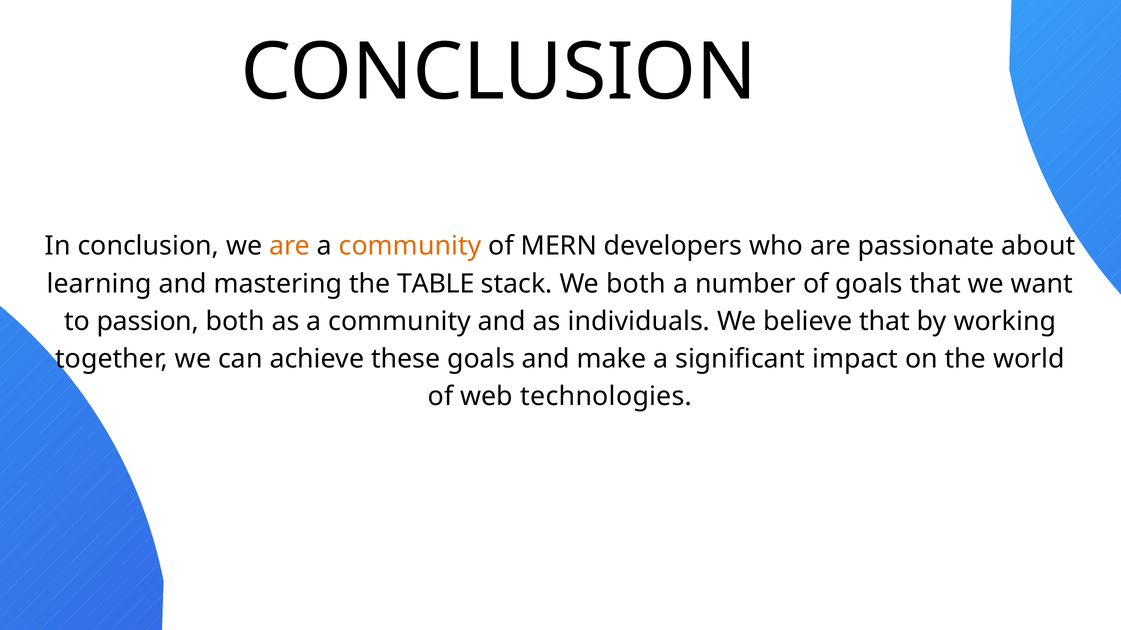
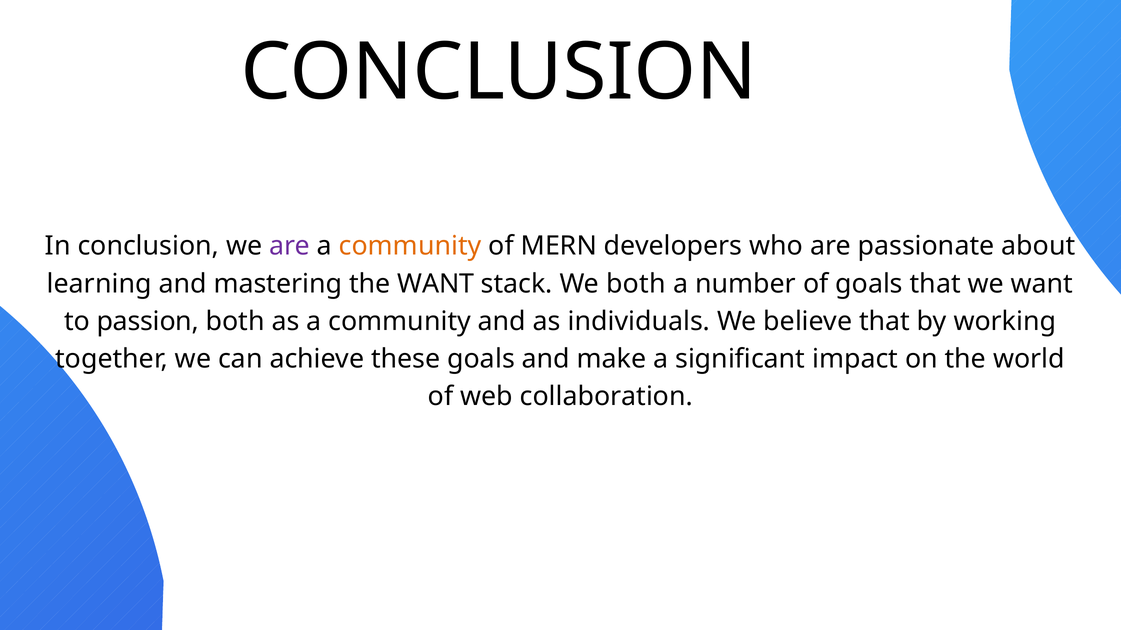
are at (290, 246) colour: orange -> purple
the TABLE: TABLE -> WANT
technologies: technologies -> collaboration
